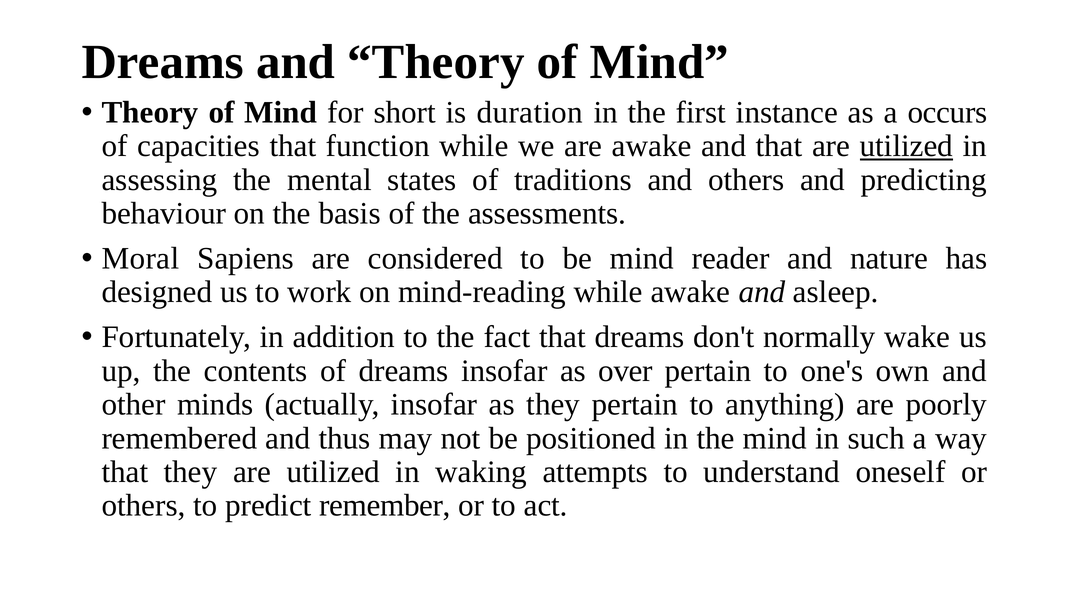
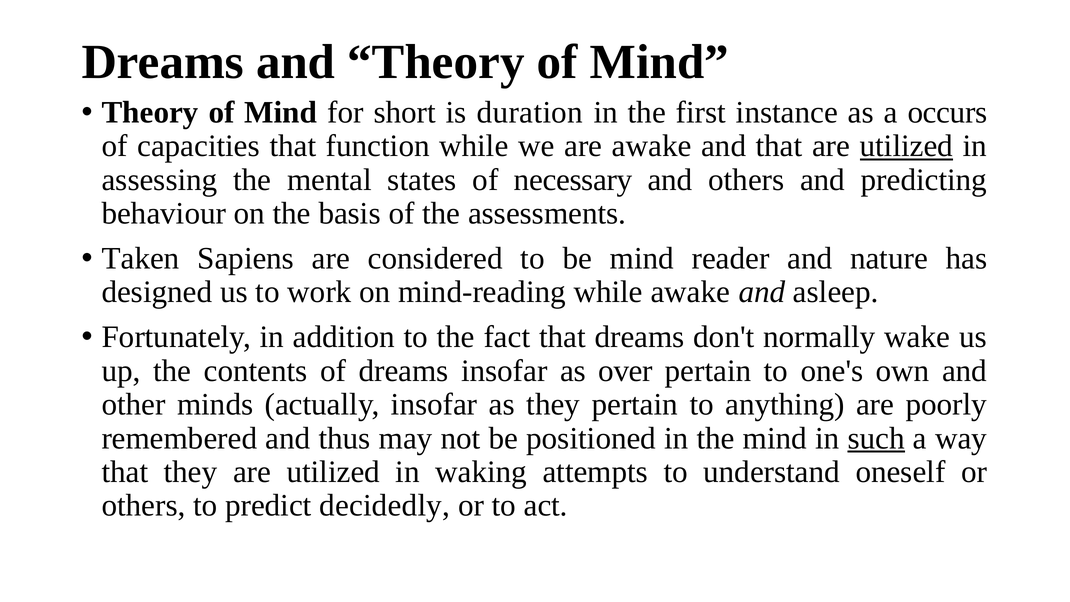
traditions: traditions -> necessary
Moral: Moral -> Taken
such underline: none -> present
remember: remember -> decidedly
